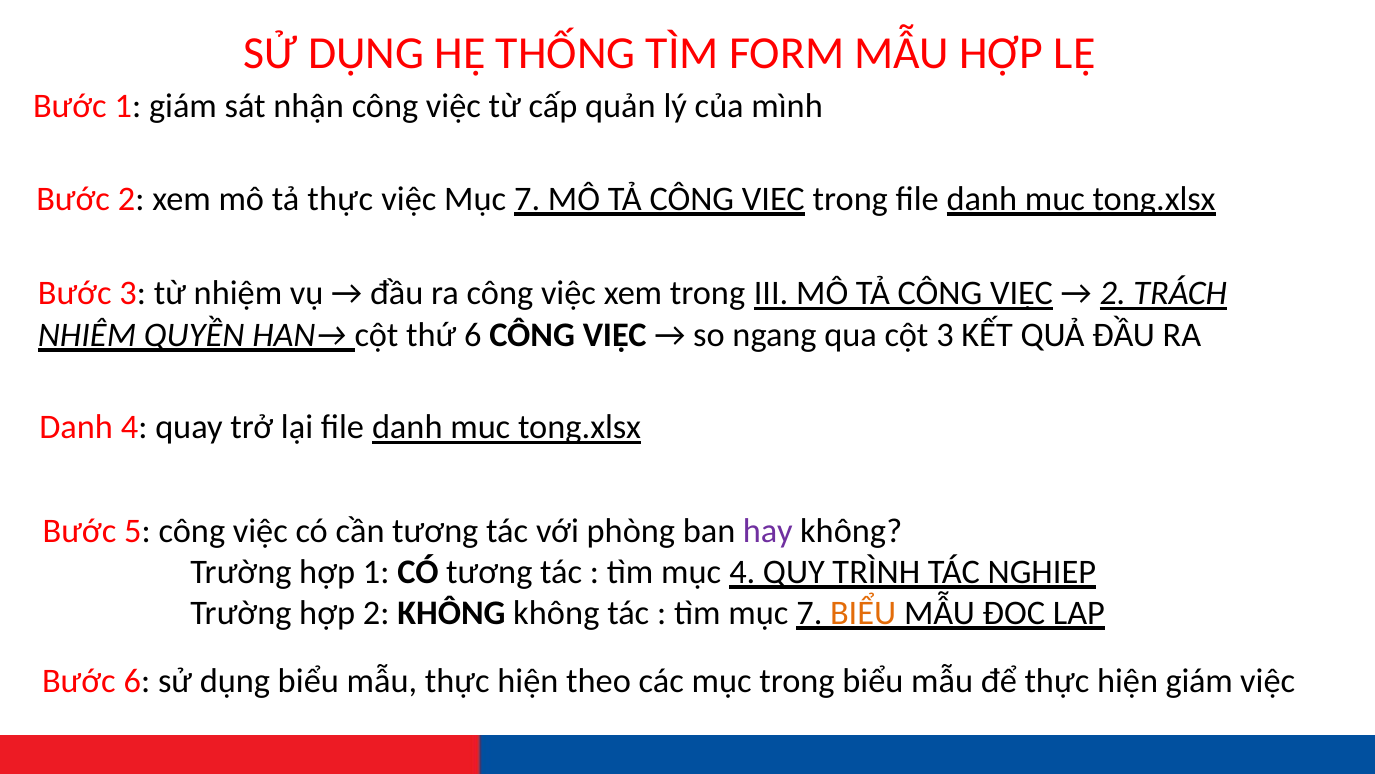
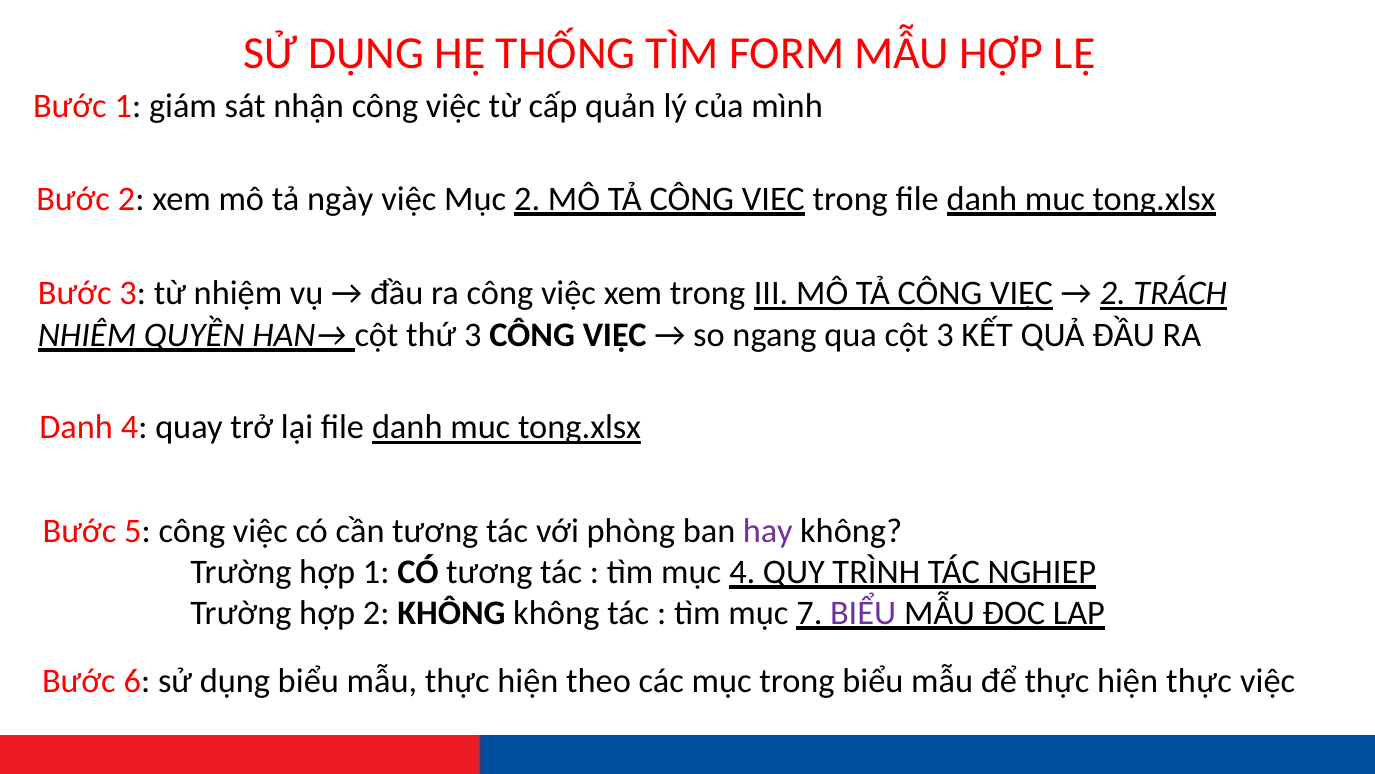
tả thực: thực -> ngày
việc Mục 7: 7 -> 2
thứ 6: 6 -> 3
BIỂU at (863, 613) colour: orange -> purple
hiện giám: giám -> thực
